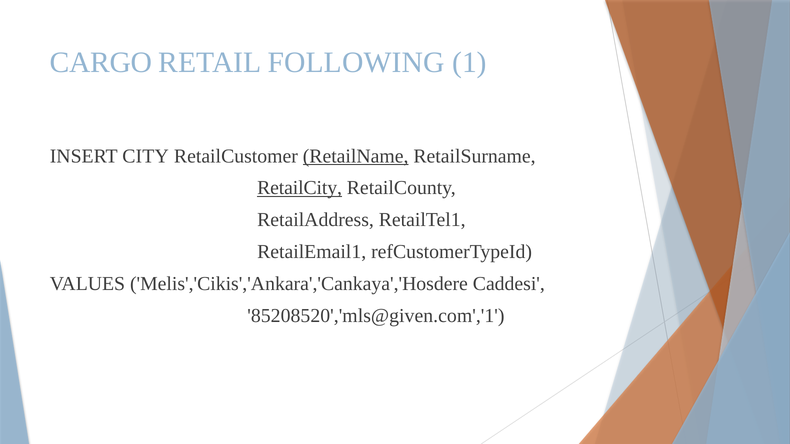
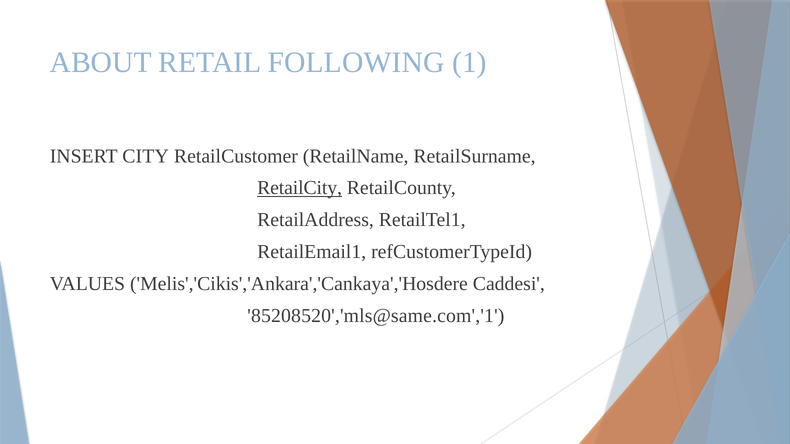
CARGO: CARGO -> ABOUT
RetailName underline: present -> none
85208520','mls@given.com','1: 85208520','mls@given.com','1 -> 85208520','mls@same.com','1
